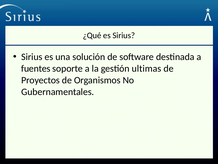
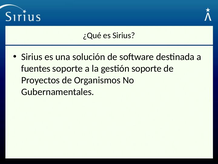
gestión ultimas: ultimas -> soporte
